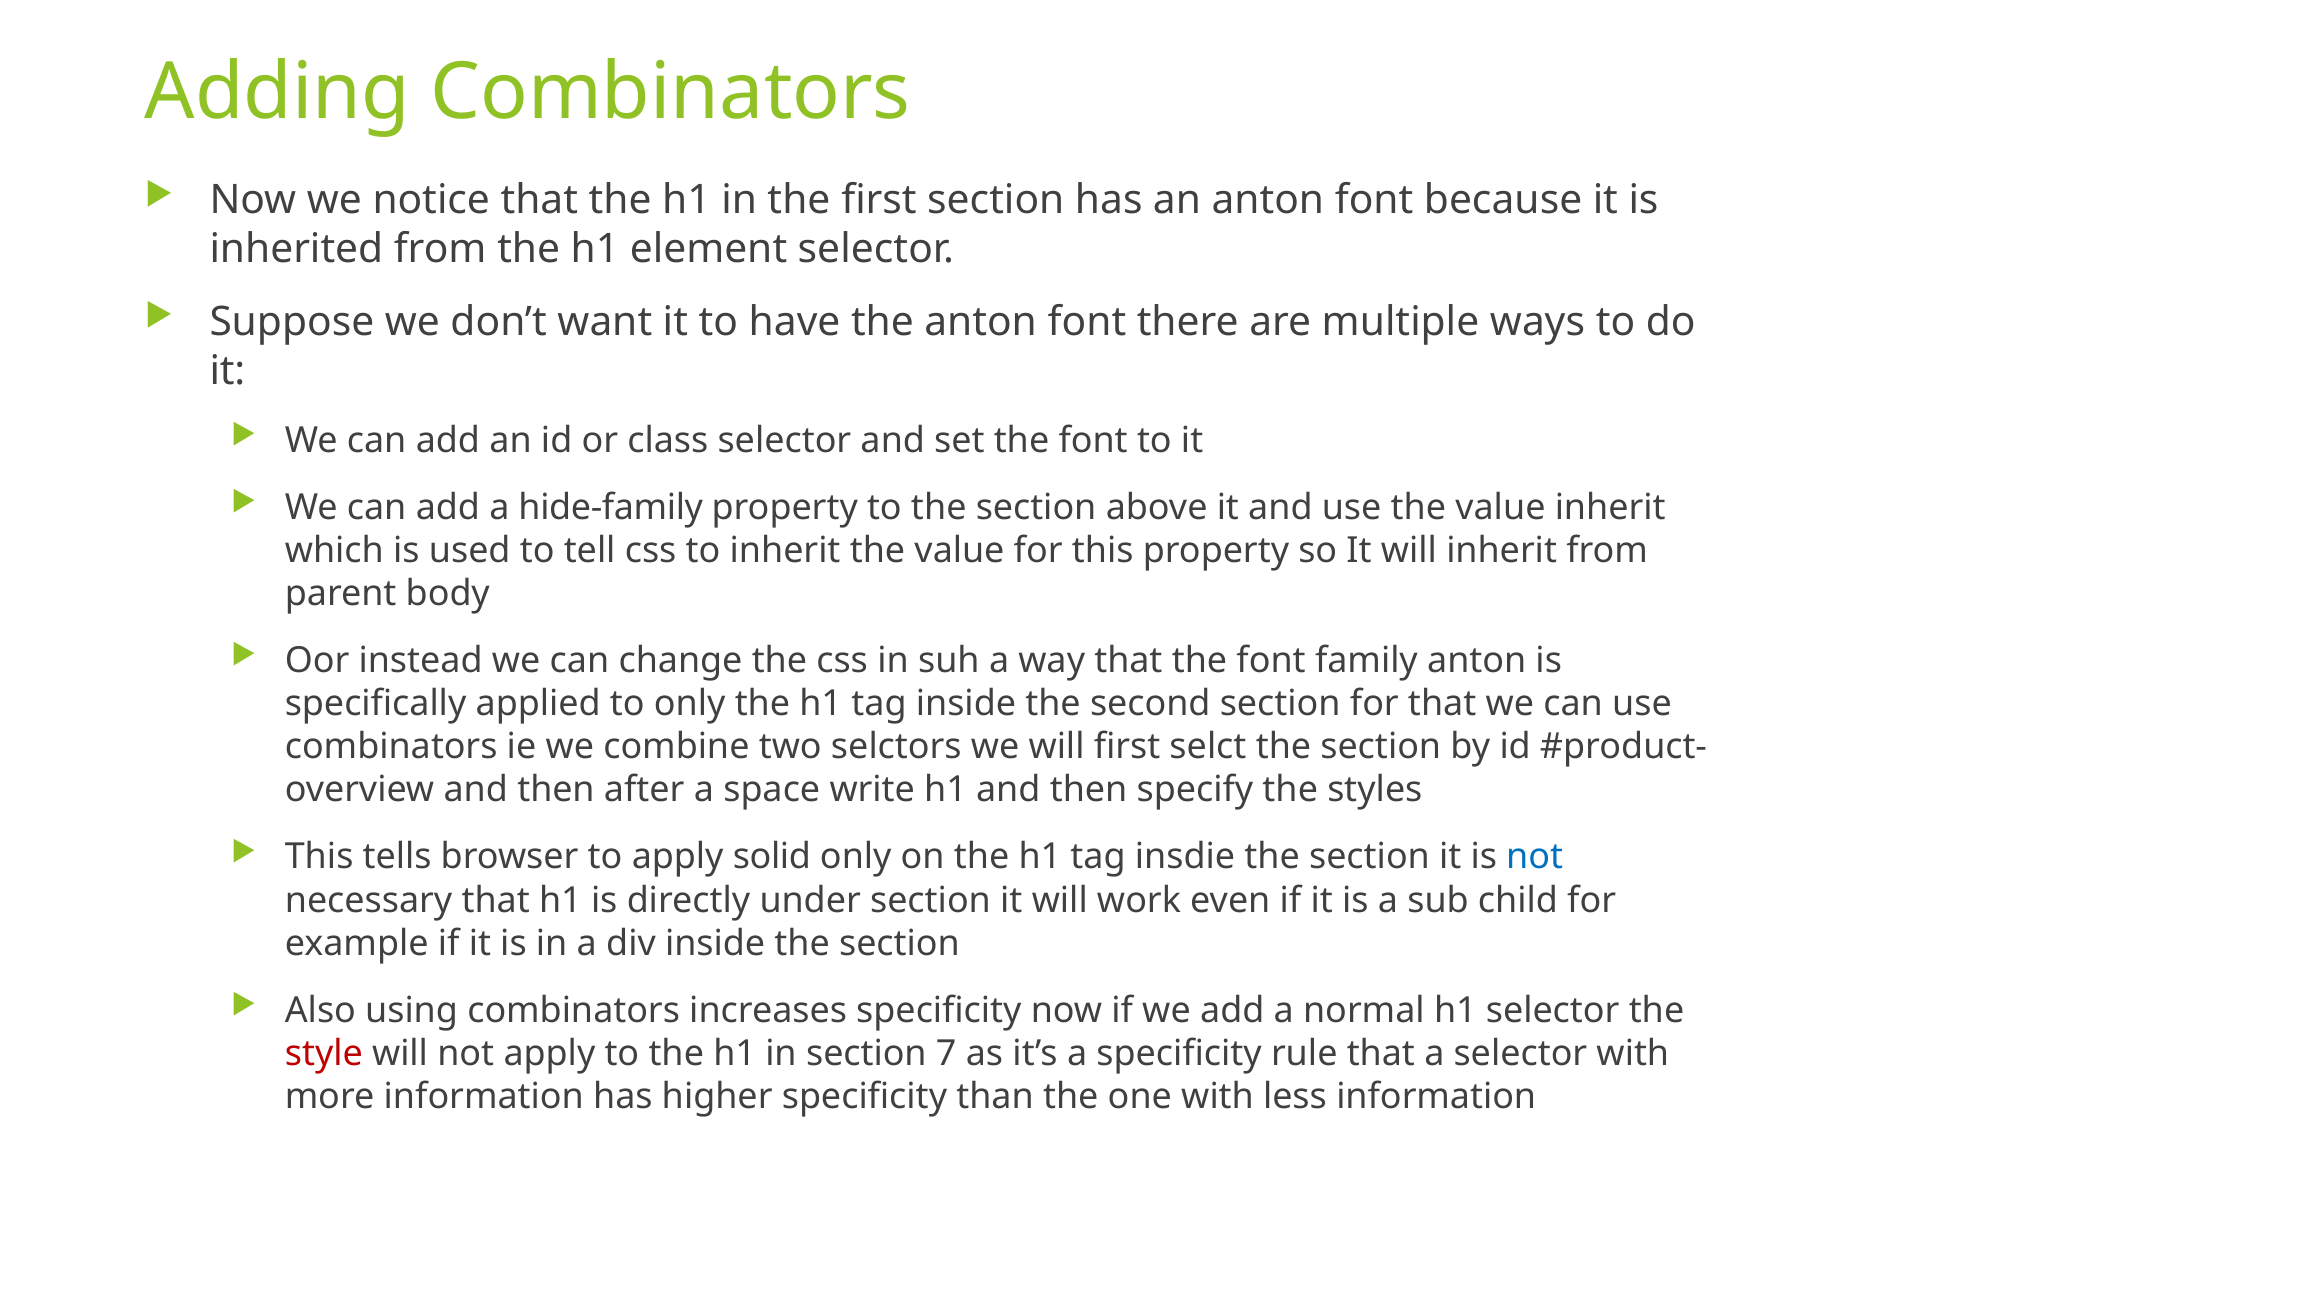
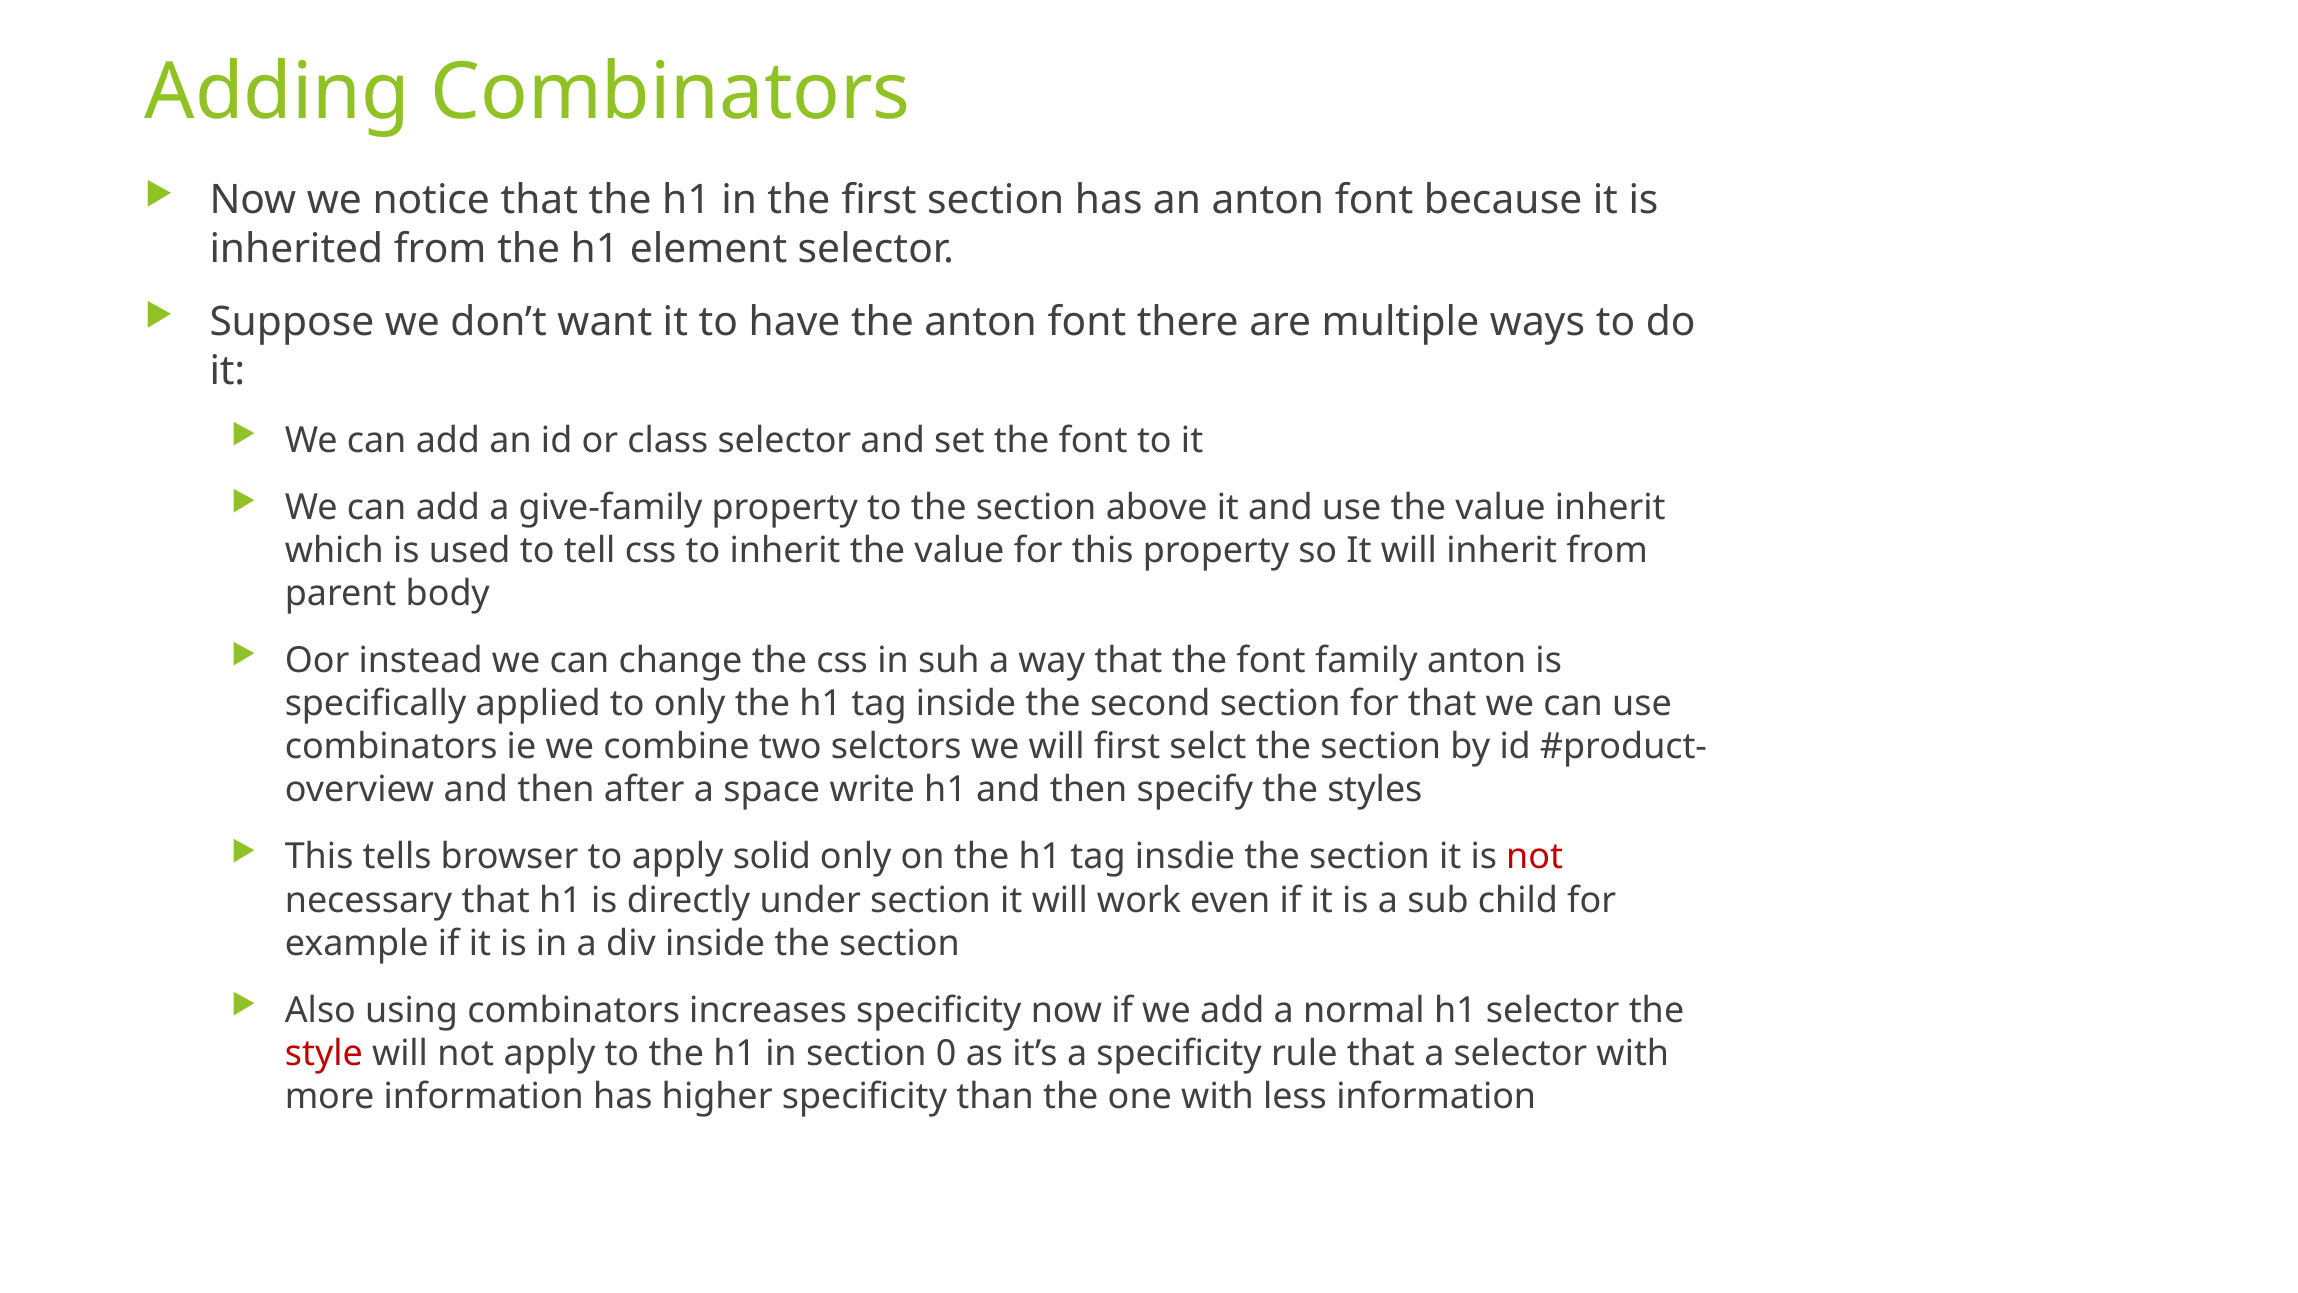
hide-family: hide-family -> give-family
not at (1535, 857) colour: blue -> red
7: 7 -> 0
